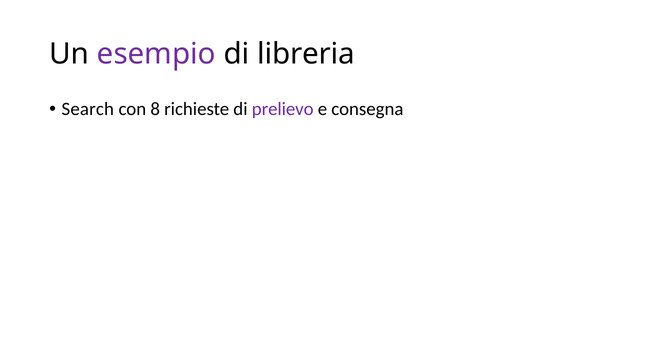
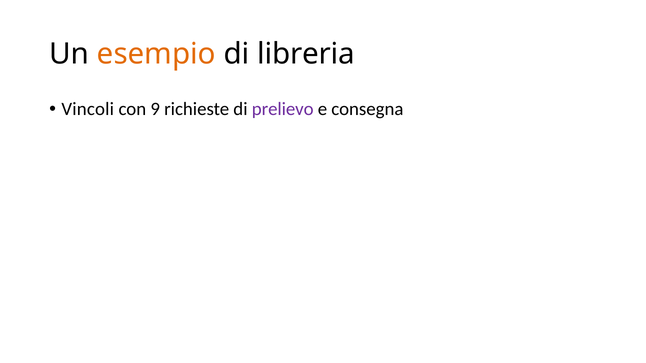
esempio colour: purple -> orange
Search: Search -> Vincoli
8: 8 -> 9
